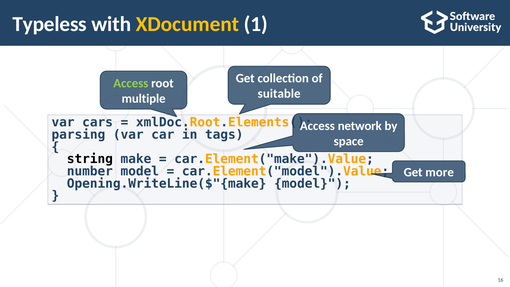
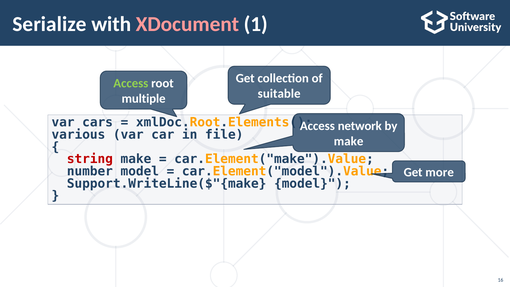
Typeless: Typeless -> Serialize
XDocument colour: yellow -> pink
parsing: parsing -> various
tags: tags -> file
space at (349, 141): space -> make
string colour: black -> red
Opening.WriteLine($"{make: Opening.WriteLine($"{make -> Support.WriteLine($"{make
